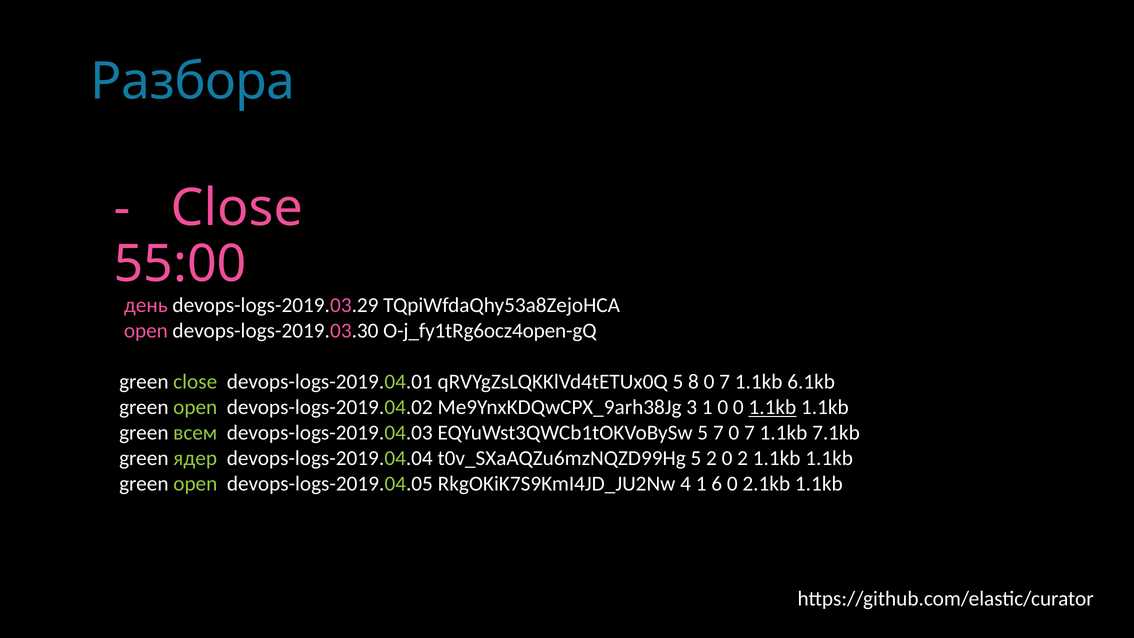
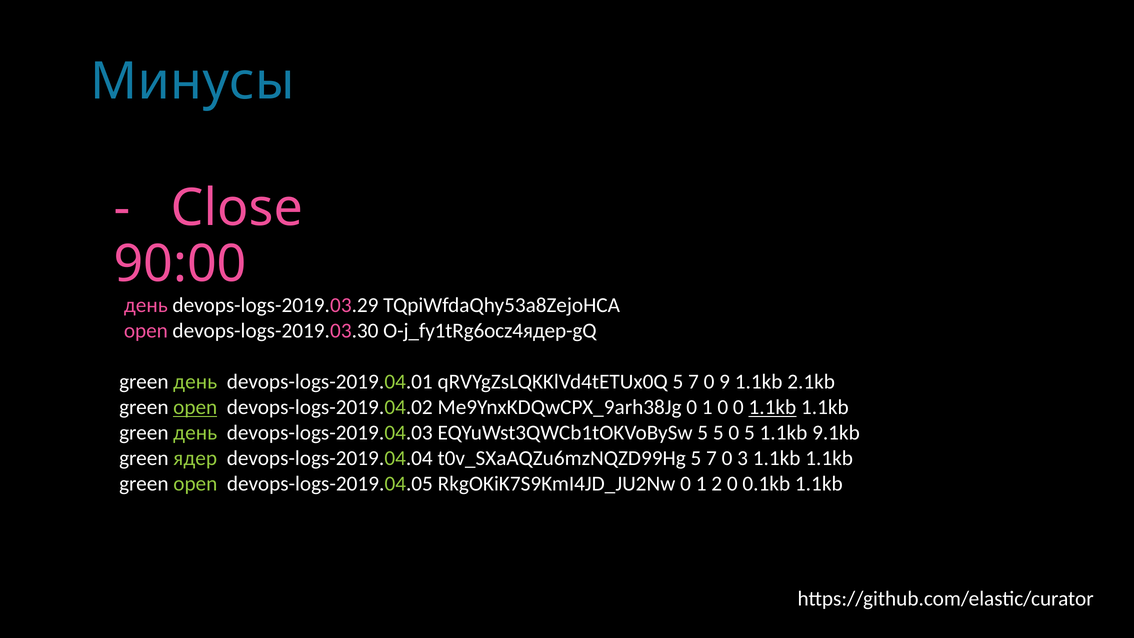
Разбора: Разбора -> Минусы
55:00: 55:00 -> 90:00
O-j_fy1tRg6ocz4open-gQ: O-j_fy1tRg6ocz4open-gQ -> O-j_fy1tRg6ocz4ядер-gQ
close at (195, 382): close -> день
qRVYgZsLQKKlVd4tETUx0Q 5 8: 8 -> 7
7 at (725, 382): 7 -> 9
6.1kb: 6.1kb -> 2.1kb
open at (195, 407) underline: none -> present
Me9YnxKDQwCPX_9arh38Jg 3: 3 -> 0
всем at (195, 433): всем -> день
5 7: 7 -> 5
7 at (749, 433): 7 -> 5
7.1kb: 7.1kb -> 9.1kb
t0v_SXaAQZu6mzNQZD99Hg 5 2: 2 -> 7
0 2: 2 -> 3
RkgOKiK7S9KmI4JD_JU2Nw 4: 4 -> 0
6: 6 -> 2
2.1kb: 2.1kb -> 0.1kb
